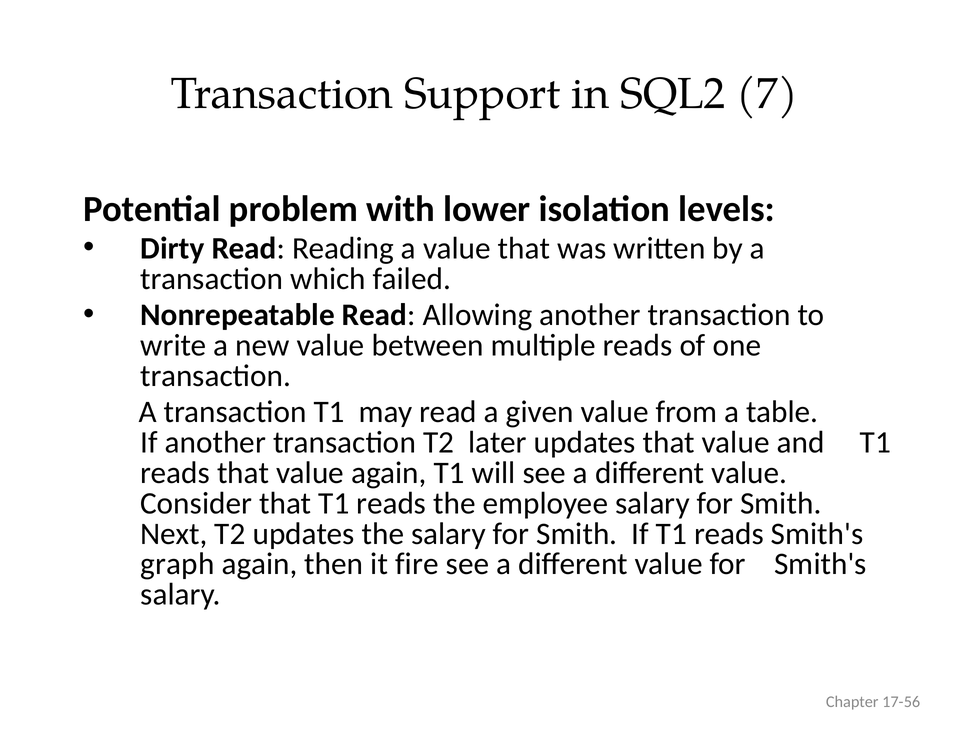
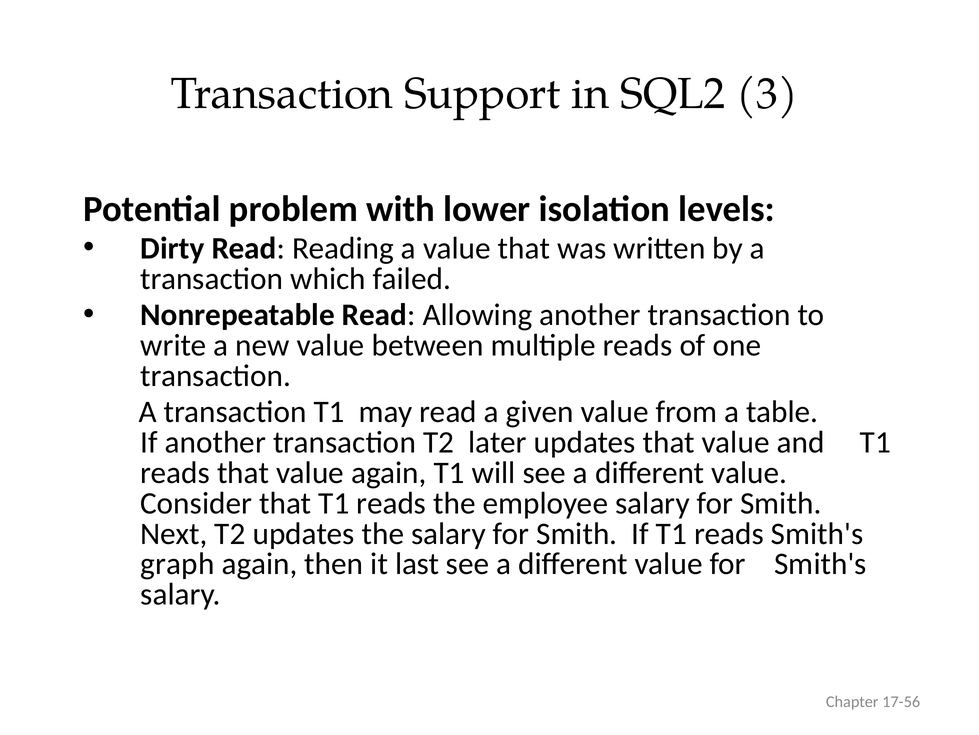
7: 7 -> 3
fire: fire -> last
